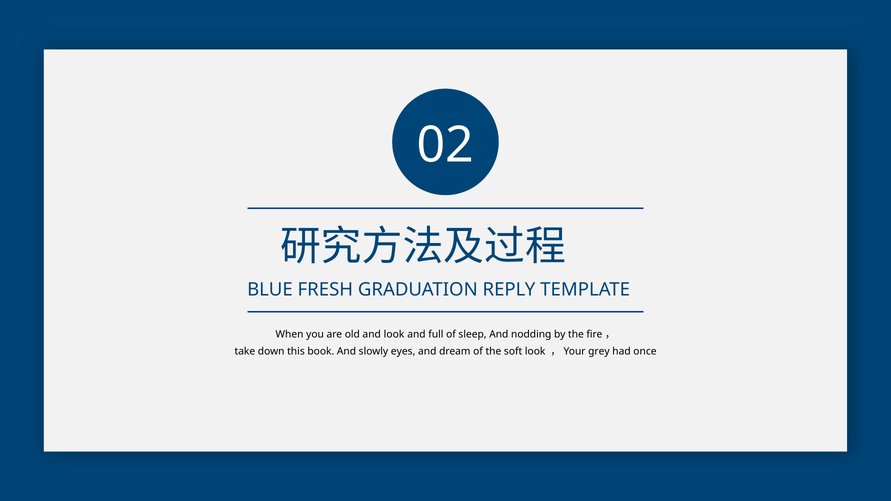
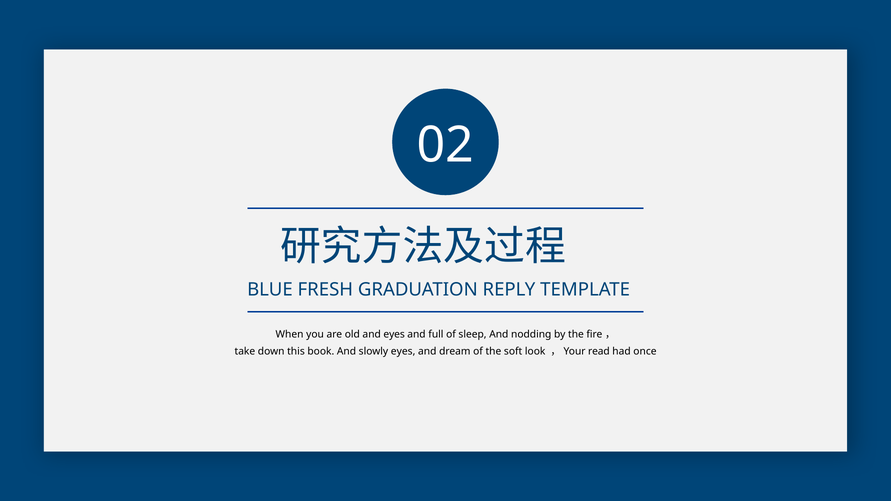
and look: look -> eyes
grey: grey -> read
